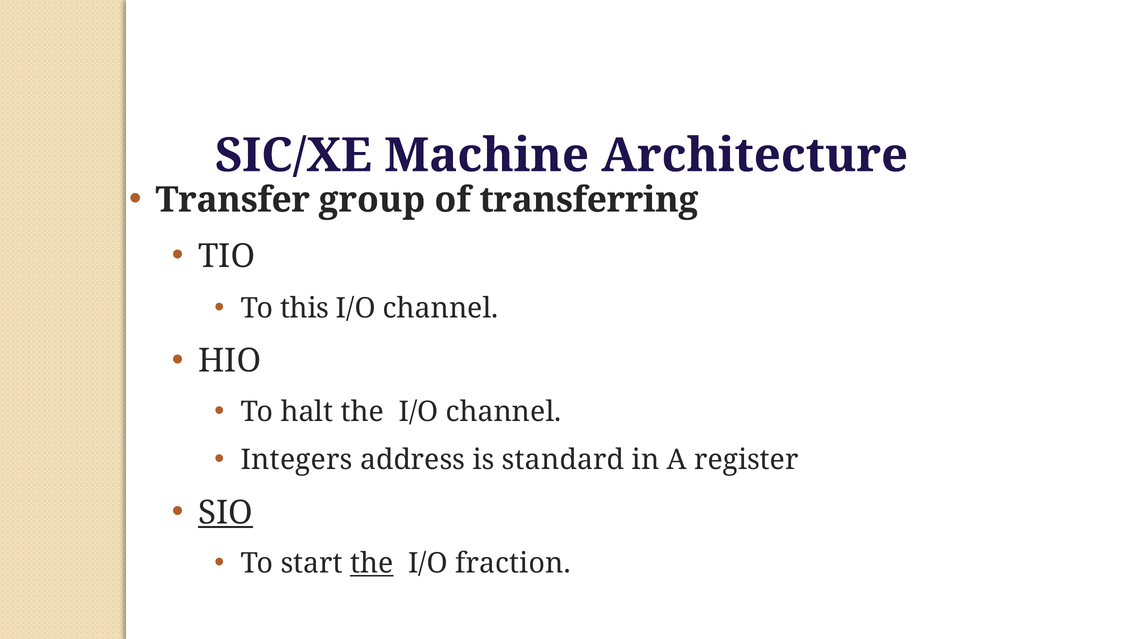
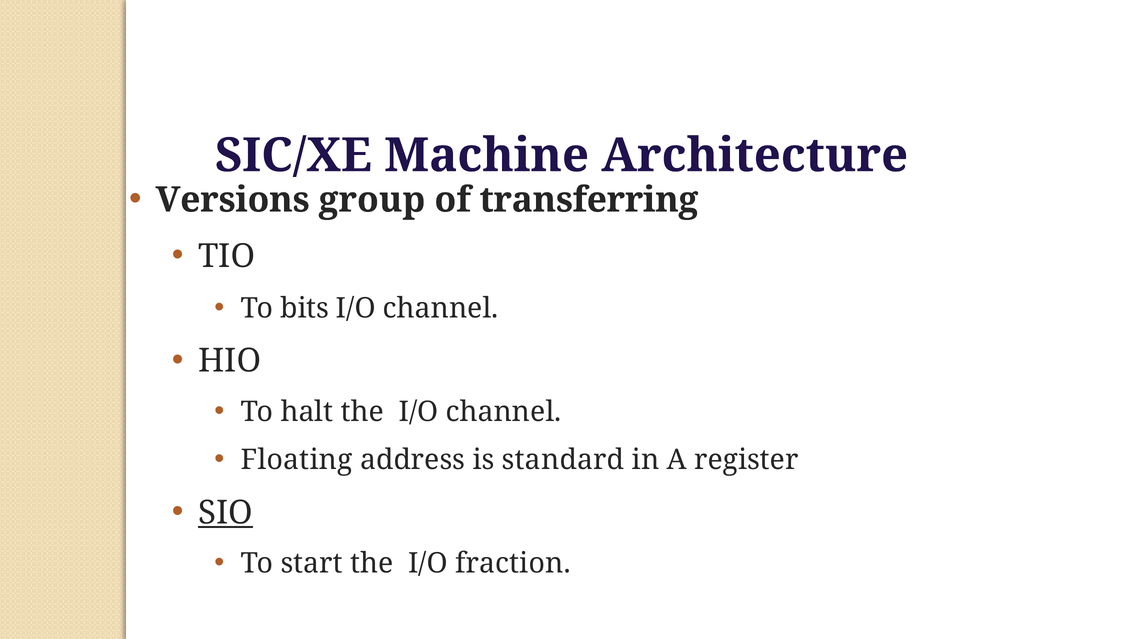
Transfer: Transfer -> Versions
this: this -> bits
Integers: Integers -> Floating
the at (372, 563) underline: present -> none
